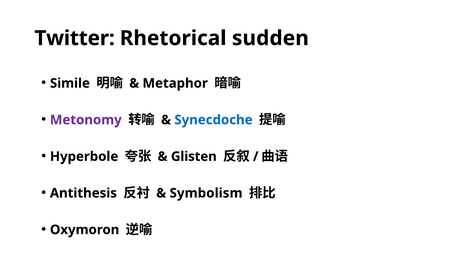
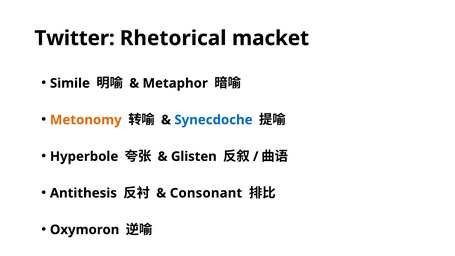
sudden: sudden -> macket
Metonomy colour: purple -> orange
Symbolism: Symbolism -> Consonant
